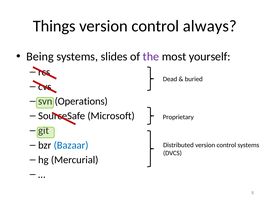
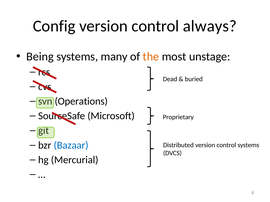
Things: Things -> Config
slides: slides -> many
the colour: purple -> orange
yourself: yourself -> unstage
